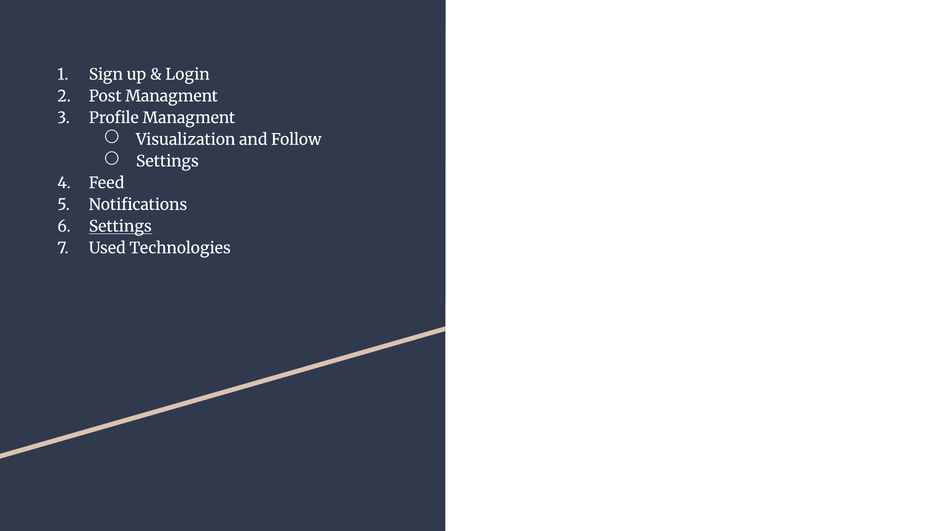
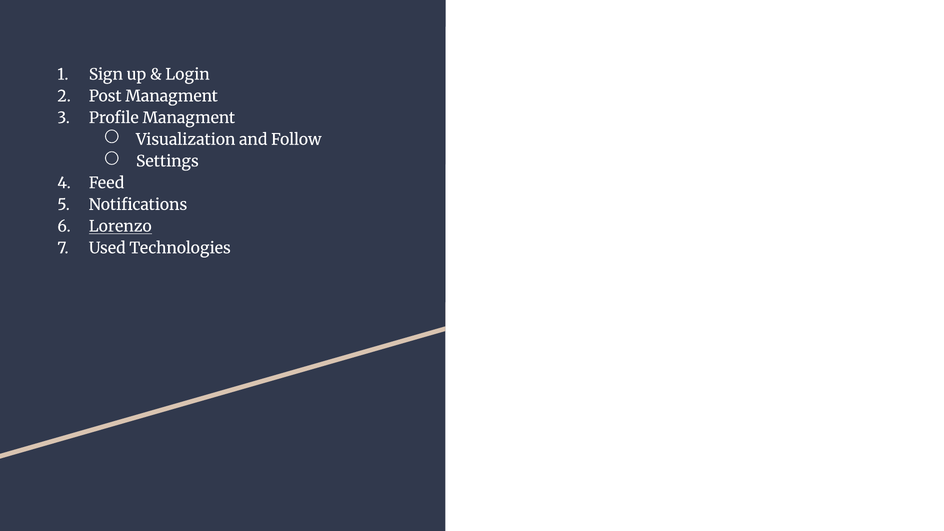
Settings at (120, 226): Settings -> Lorenzo
